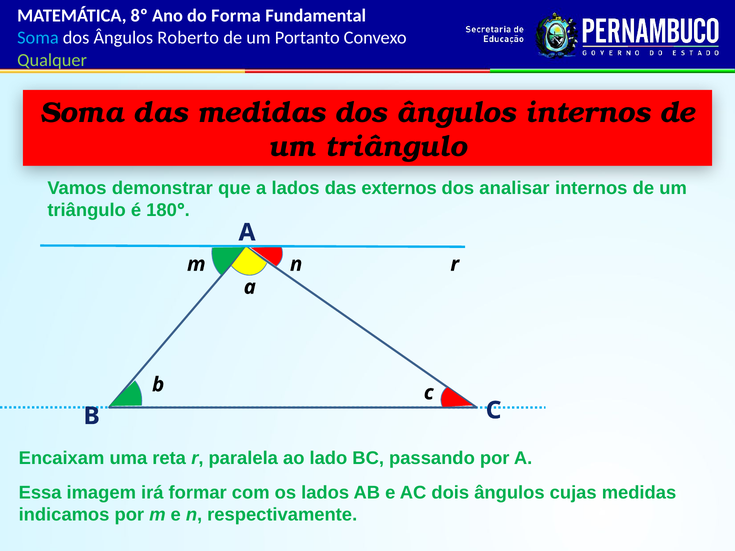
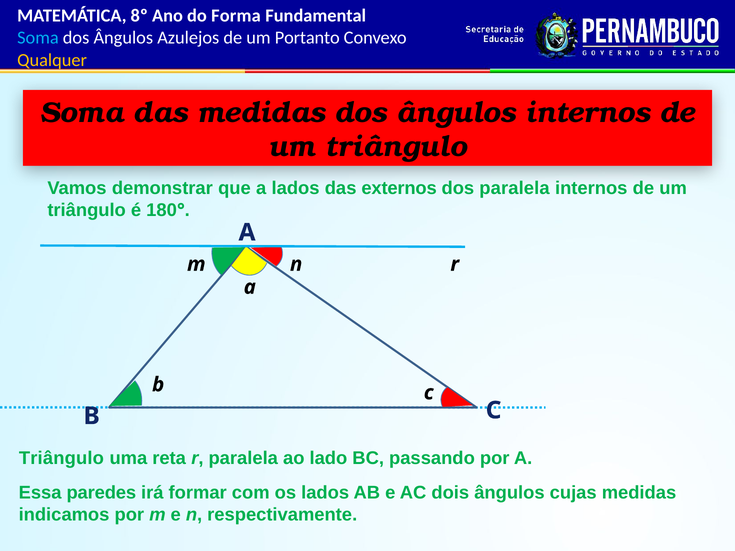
Roberto: Roberto -> Azulejos
Qualquer colour: light green -> yellow
dos analisar: analisar -> paralela
Encaixam at (62, 458): Encaixam -> Triângulo
imagem: imagem -> paredes
